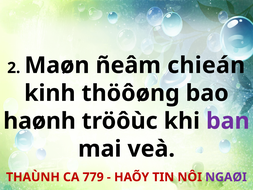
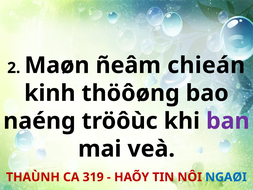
haønh: haønh -> naéng
779: 779 -> 319
NGAØI colour: purple -> blue
